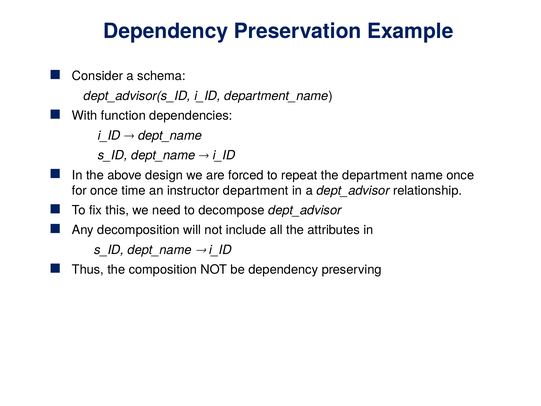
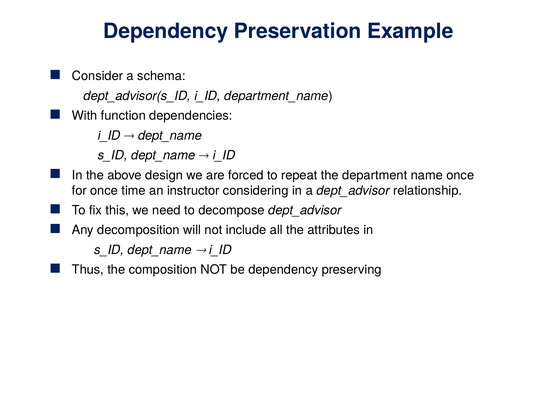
instructor department: department -> considering
